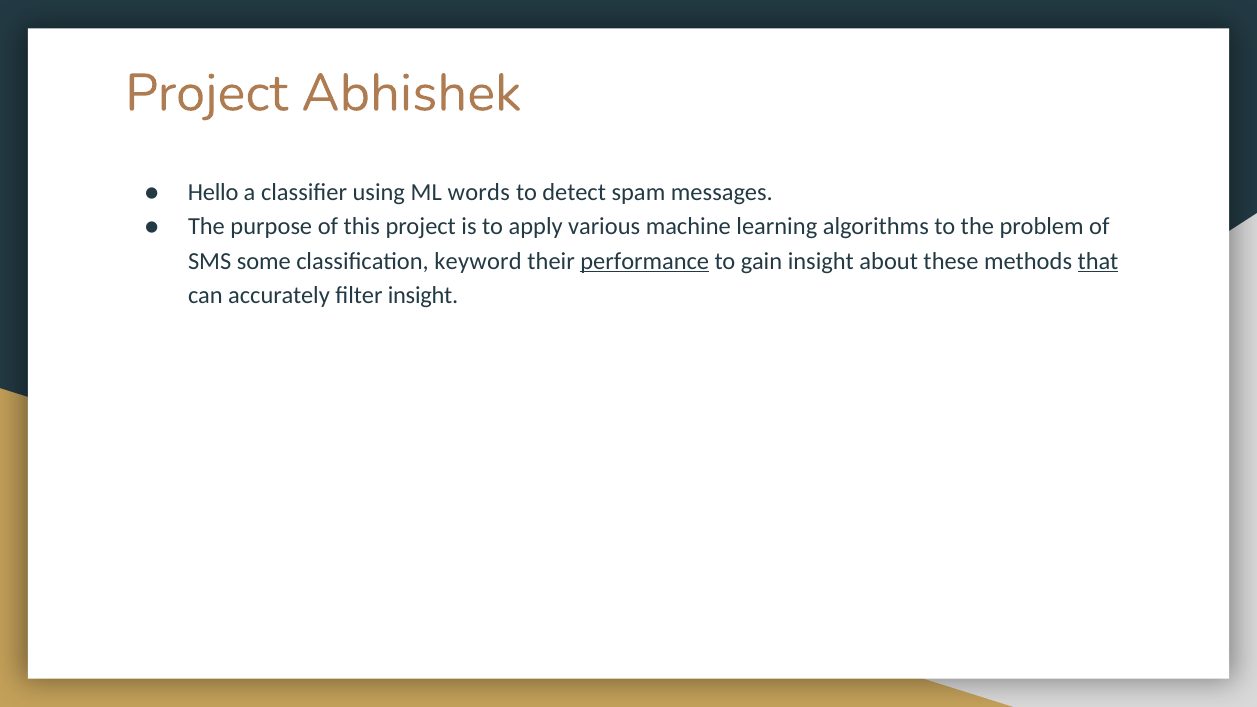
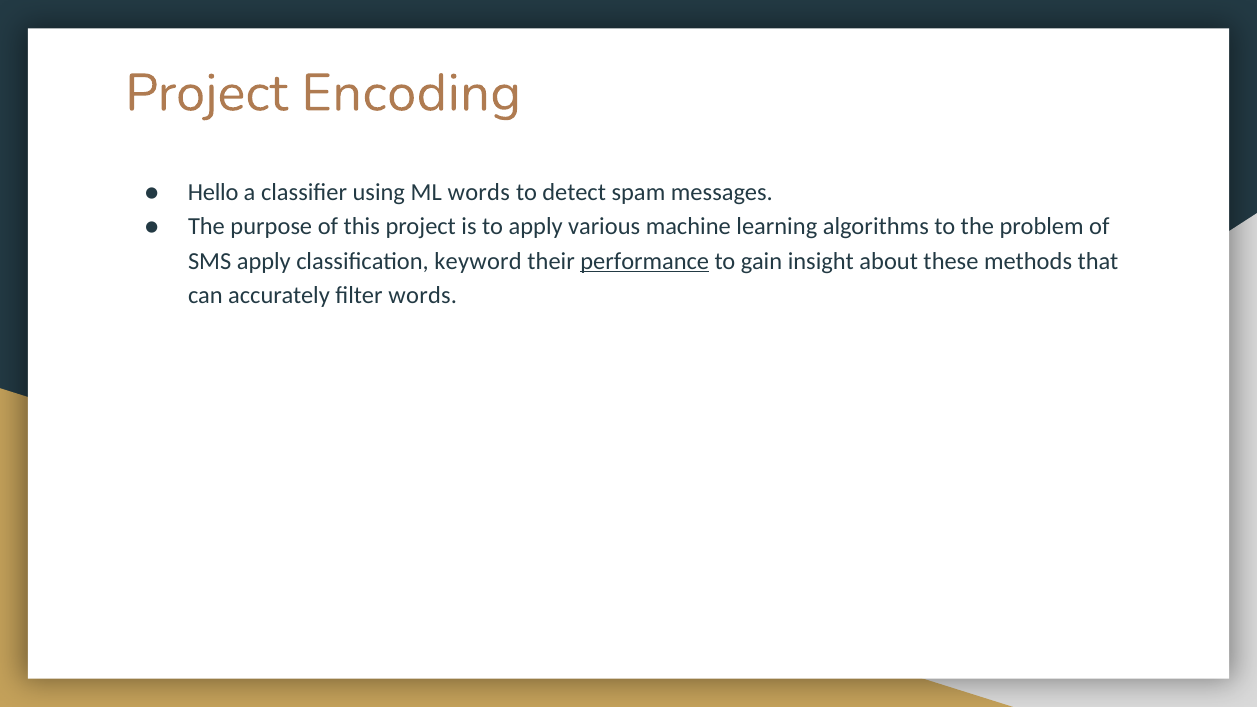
Abhishek: Abhishek -> Encoding
SMS some: some -> apply
that underline: present -> none
filter insight: insight -> words
